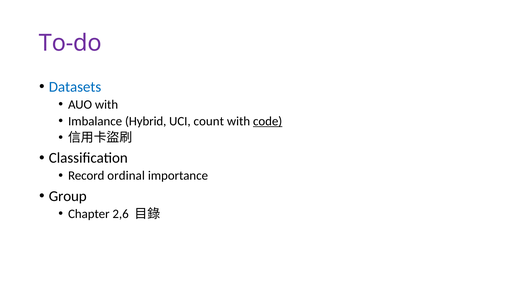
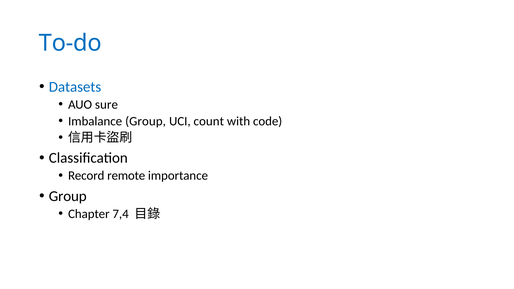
To-do colour: purple -> blue
AUO with: with -> sure
Imbalance Hybrid: Hybrid -> Group
code underline: present -> none
ordinal: ordinal -> remote
2,6: 2,6 -> 7,4
